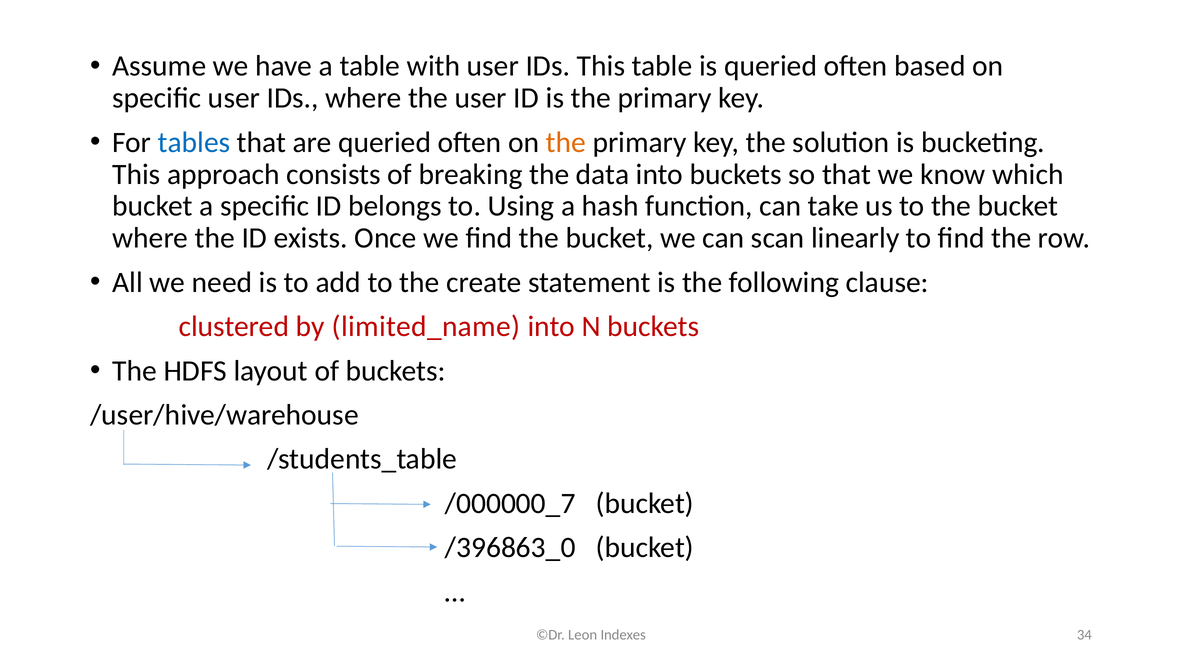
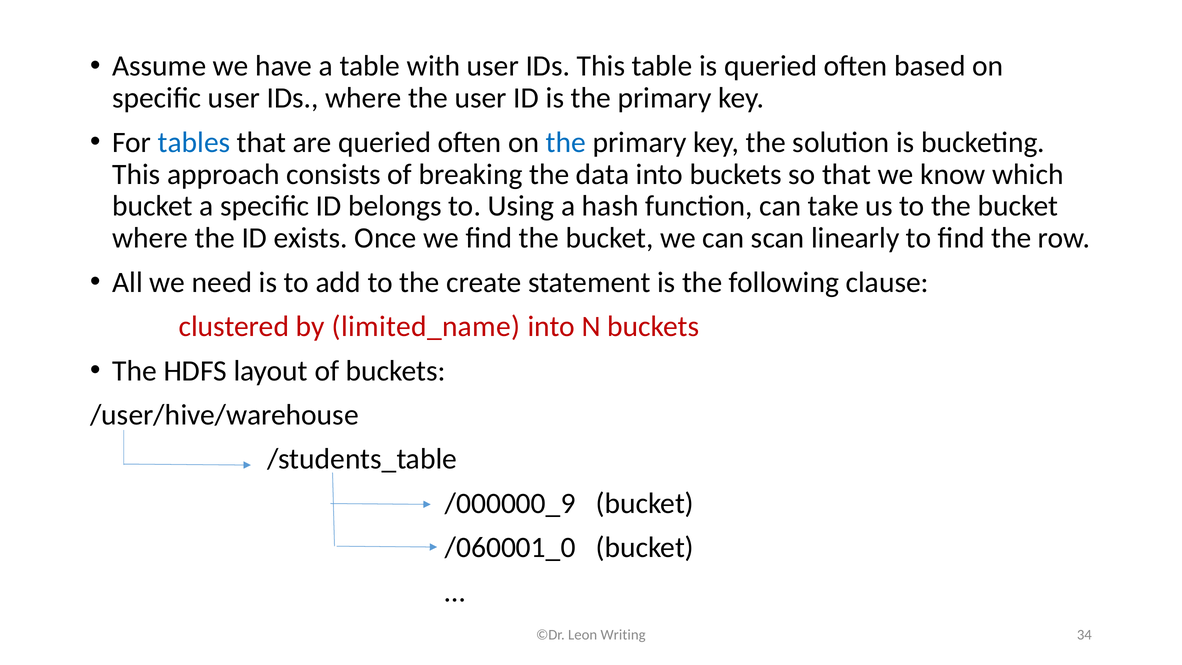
the at (566, 142) colour: orange -> blue
/000000_7: /000000_7 -> /000000_9
/396863_0: /396863_0 -> /060001_0
Indexes: Indexes -> Writing
